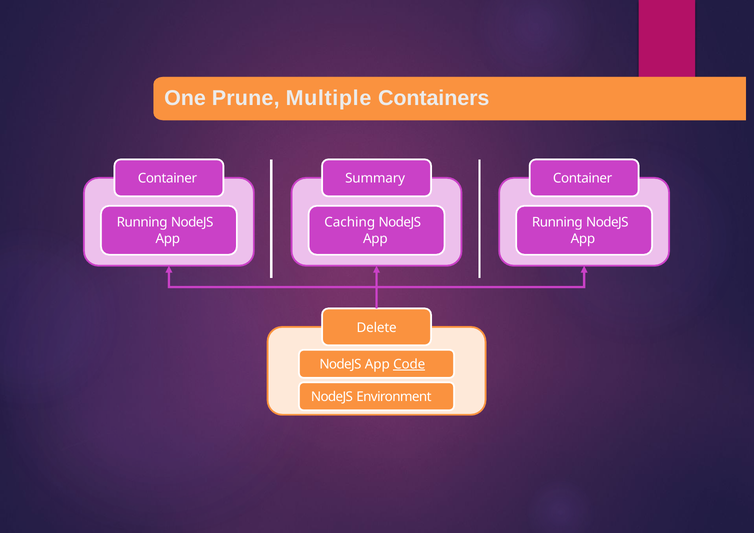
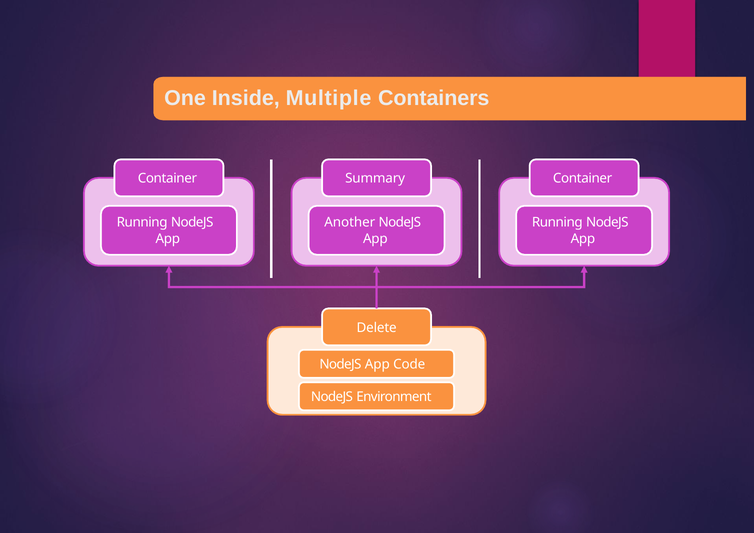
Prune: Prune -> Inside
Caching: Caching -> Another
Code underline: present -> none
